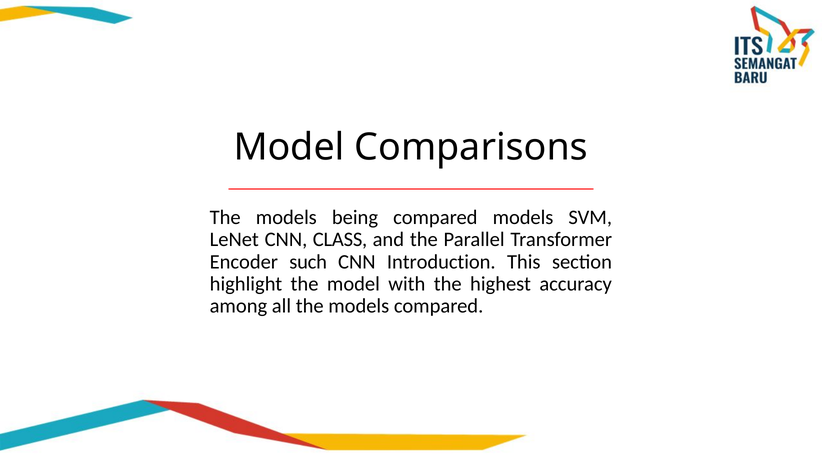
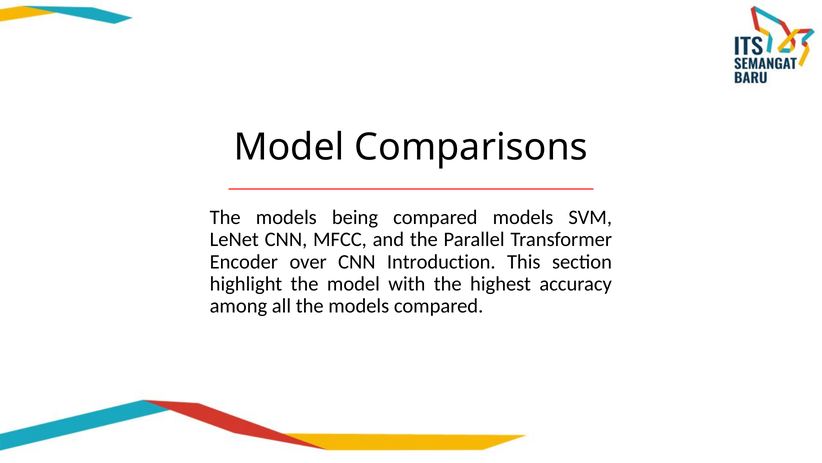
CLASS: CLASS -> MFCC
such: such -> over
